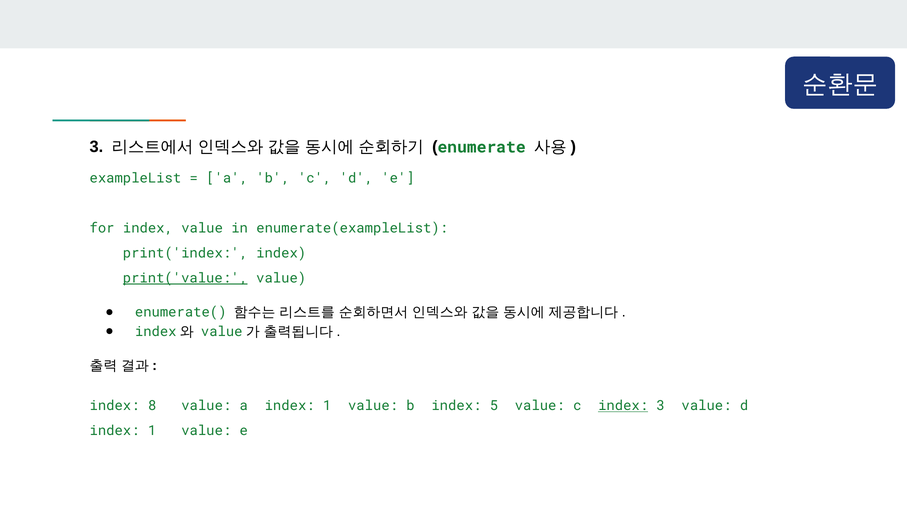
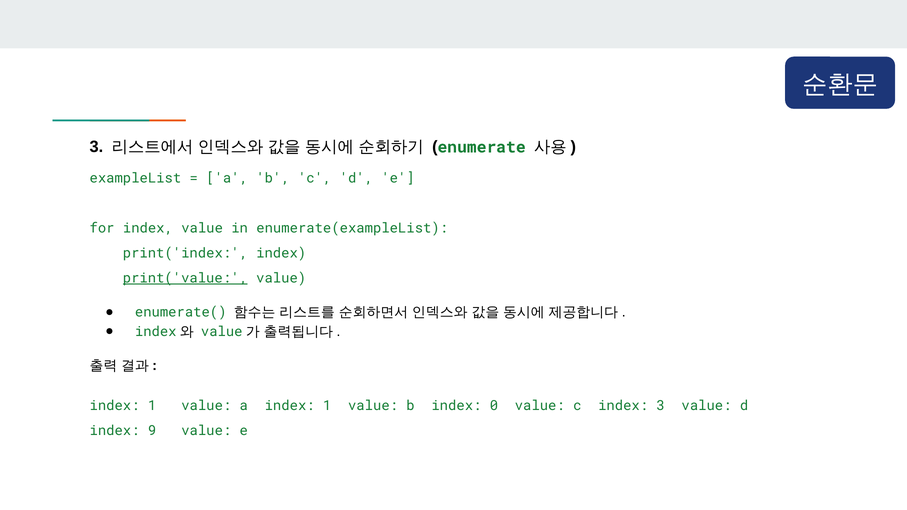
8 at (152, 406): 8 -> 1
5: 5 -> 0
index at (623, 406) underline: present -> none
1 at (152, 431): 1 -> 9
